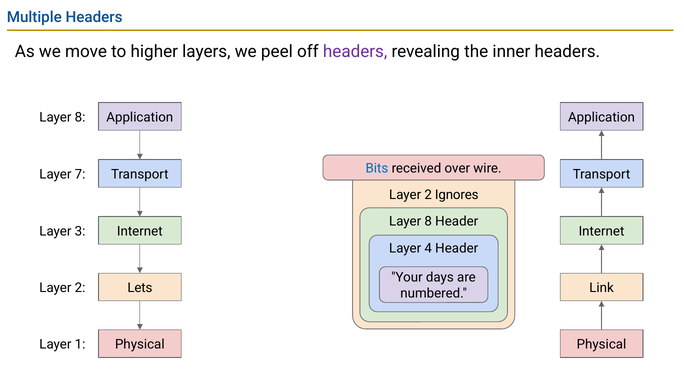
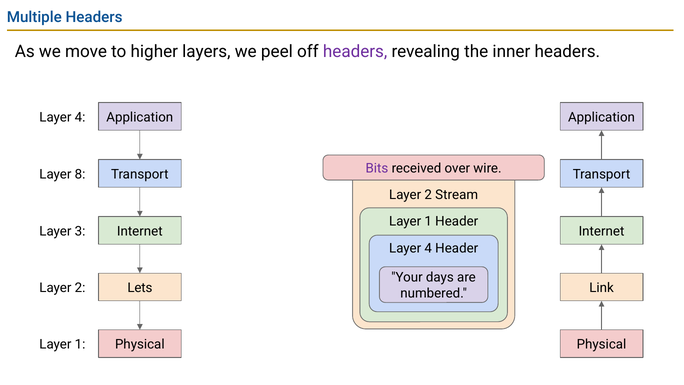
8 at (80, 117): 8 -> 4
Bits colour: blue -> purple
7: 7 -> 8
Ignores: Ignores -> Stream
8 at (428, 221): 8 -> 1
